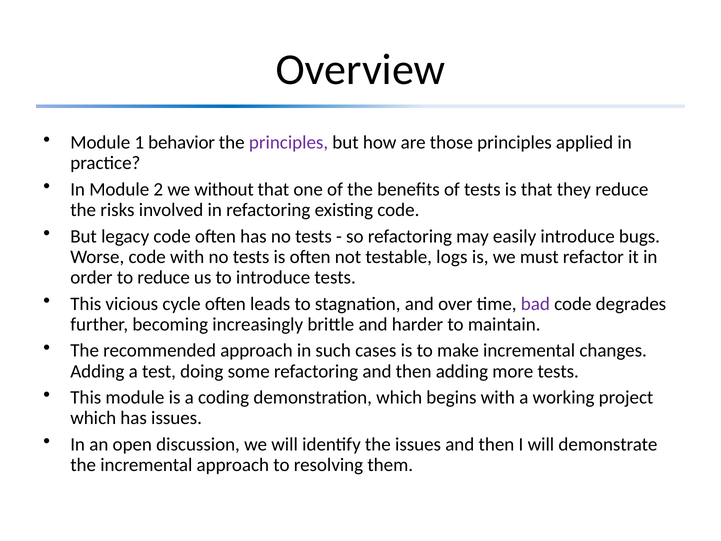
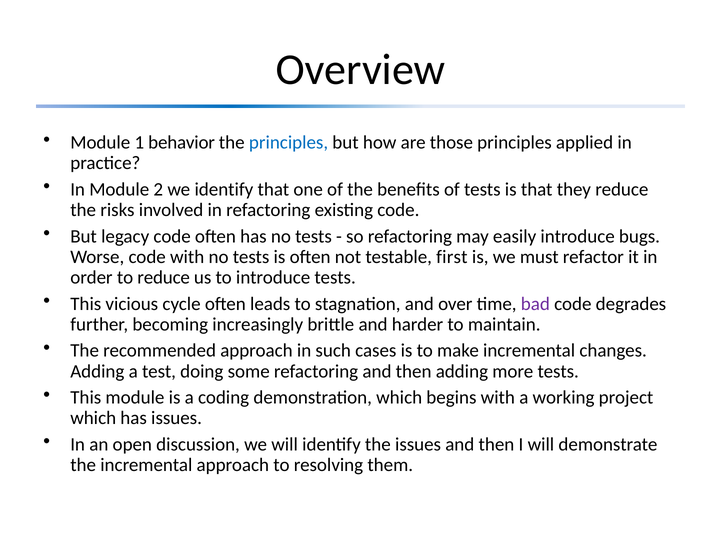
principles at (289, 143) colour: purple -> blue
we without: without -> identify
logs: logs -> first
